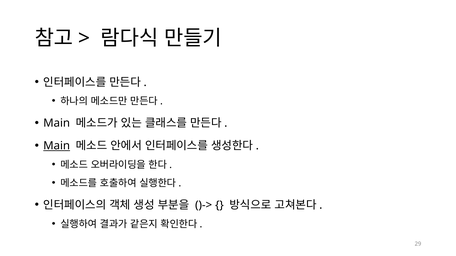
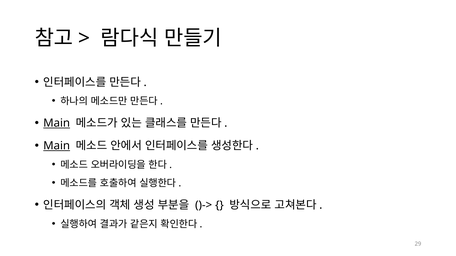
Main at (57, 123) underline: none -> present
